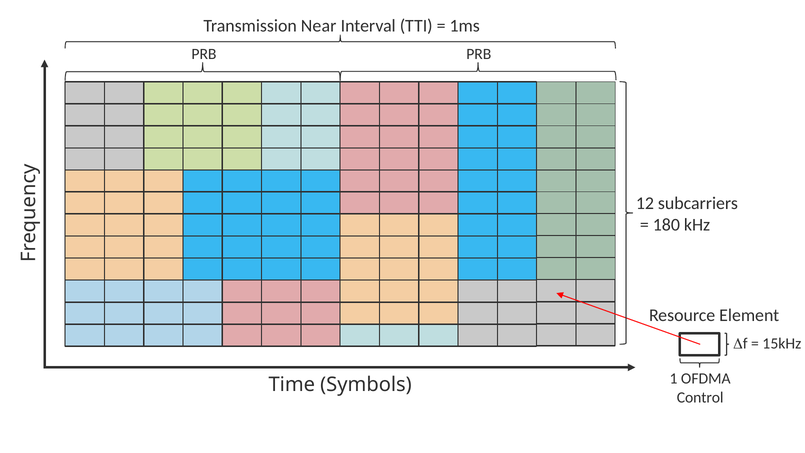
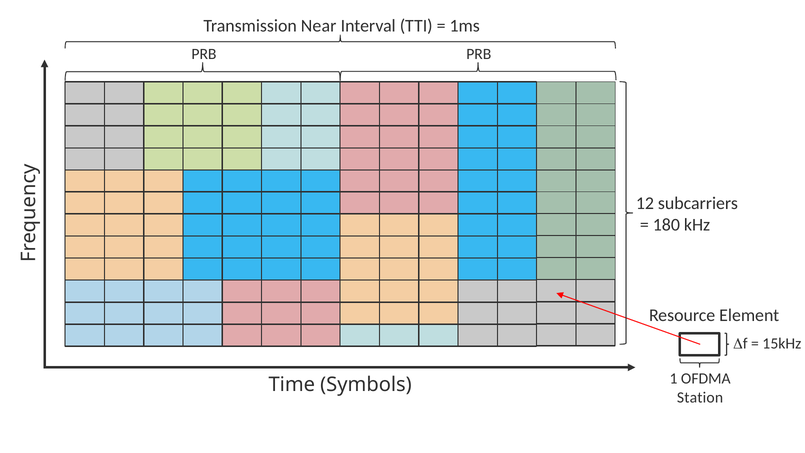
Control: Control -> Station
